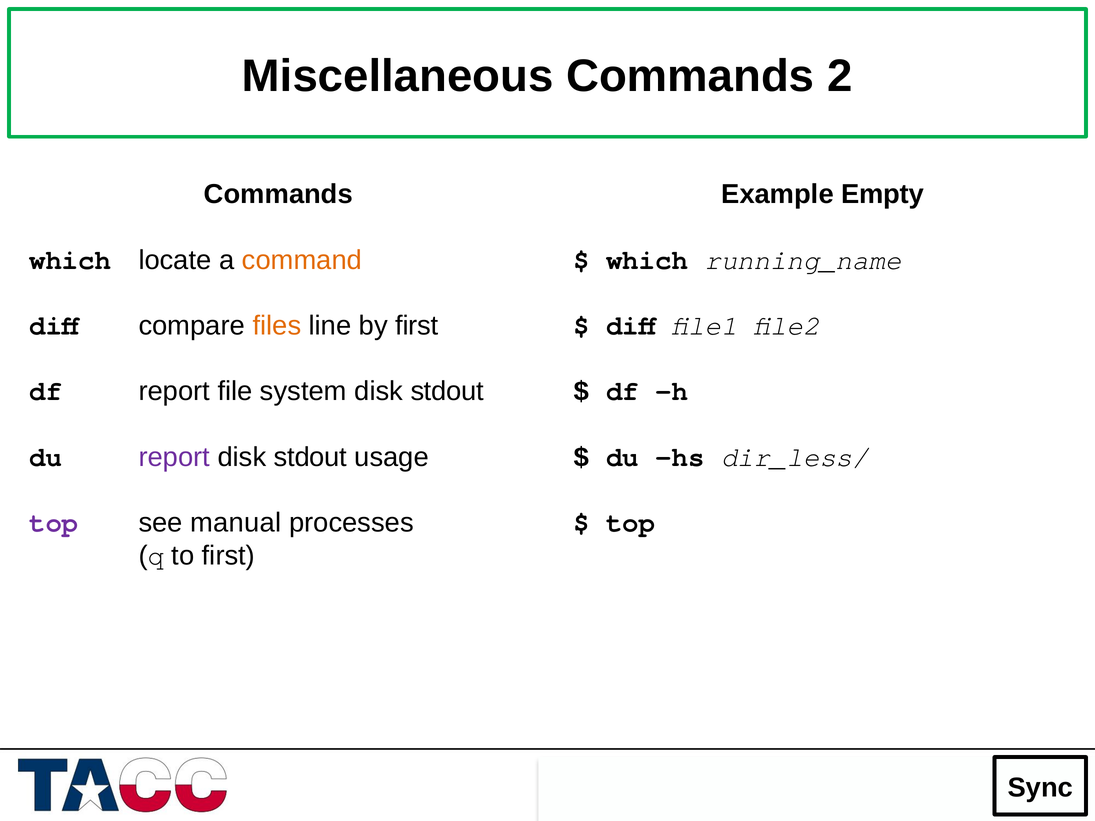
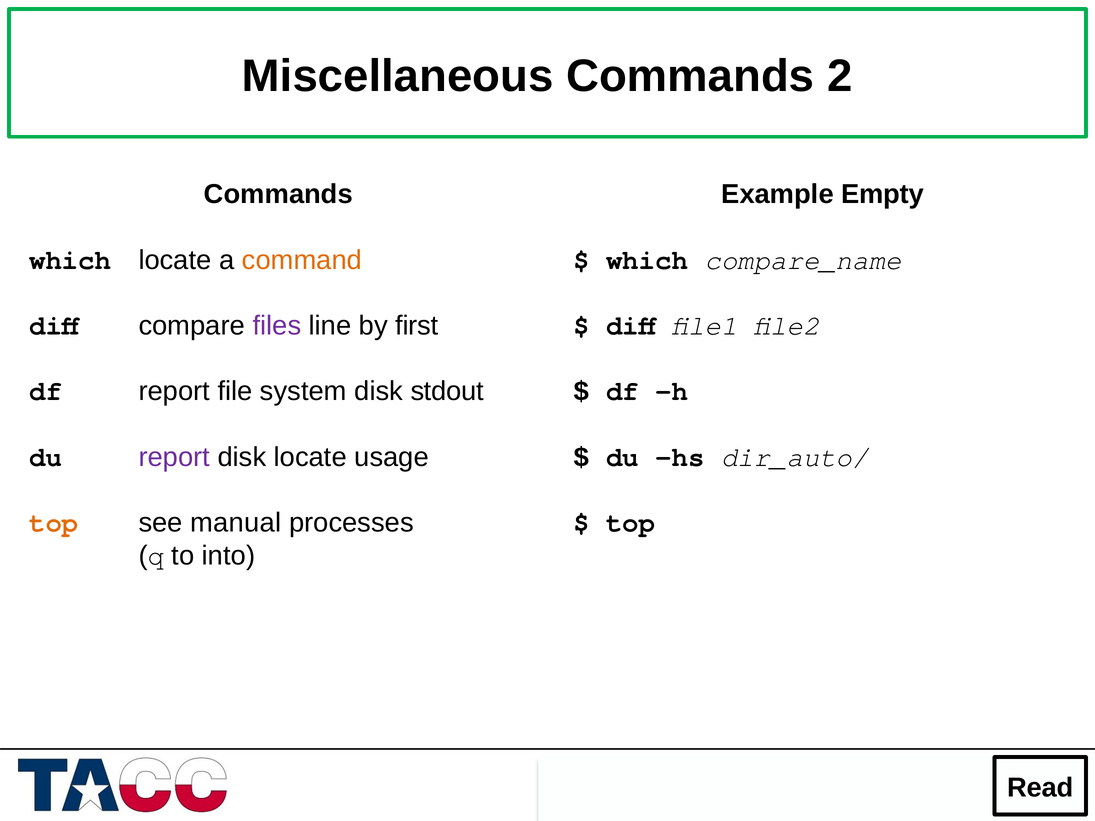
running_name: running_name -> compare_name
files colour: orange -> purple
stdout at (310, 457): stdout -> locate
dir_less/: dir_less/ -> dir_auto/
top at (54, 523) colour: purple -> orange
to first: first -> into
Sync: Sync -> Read
